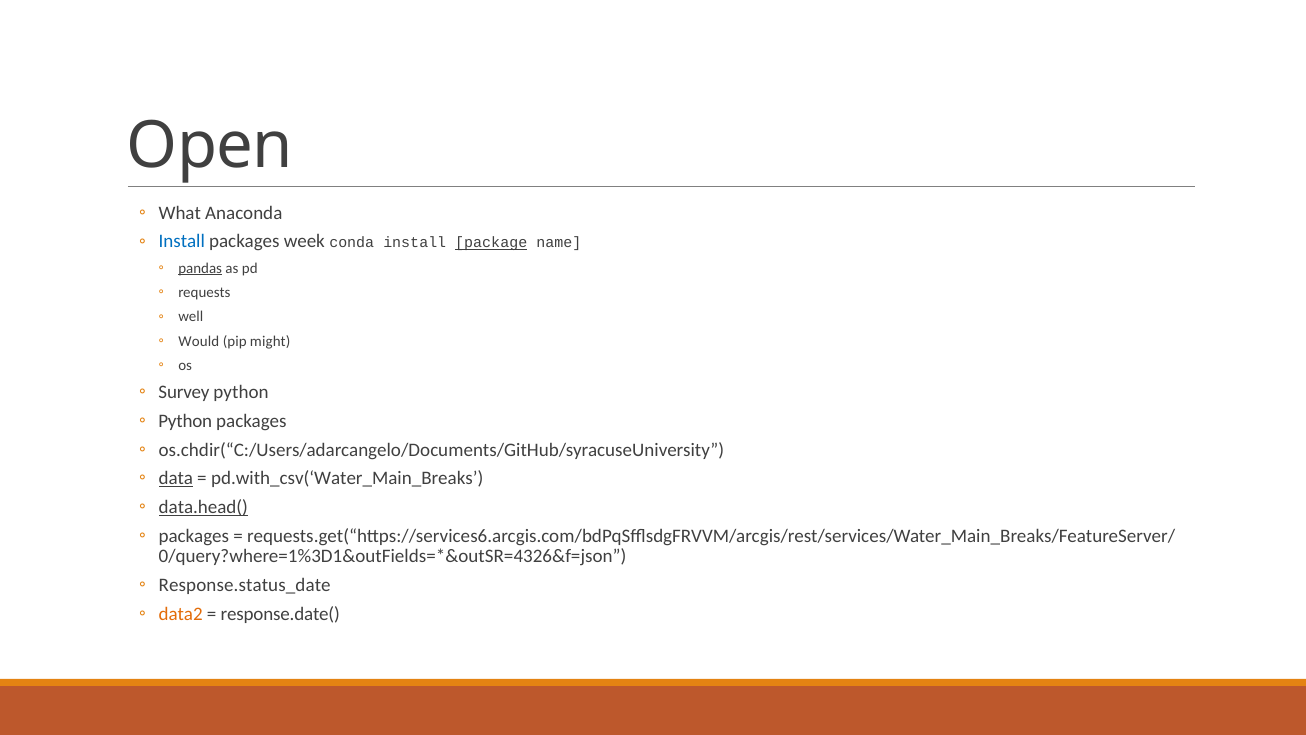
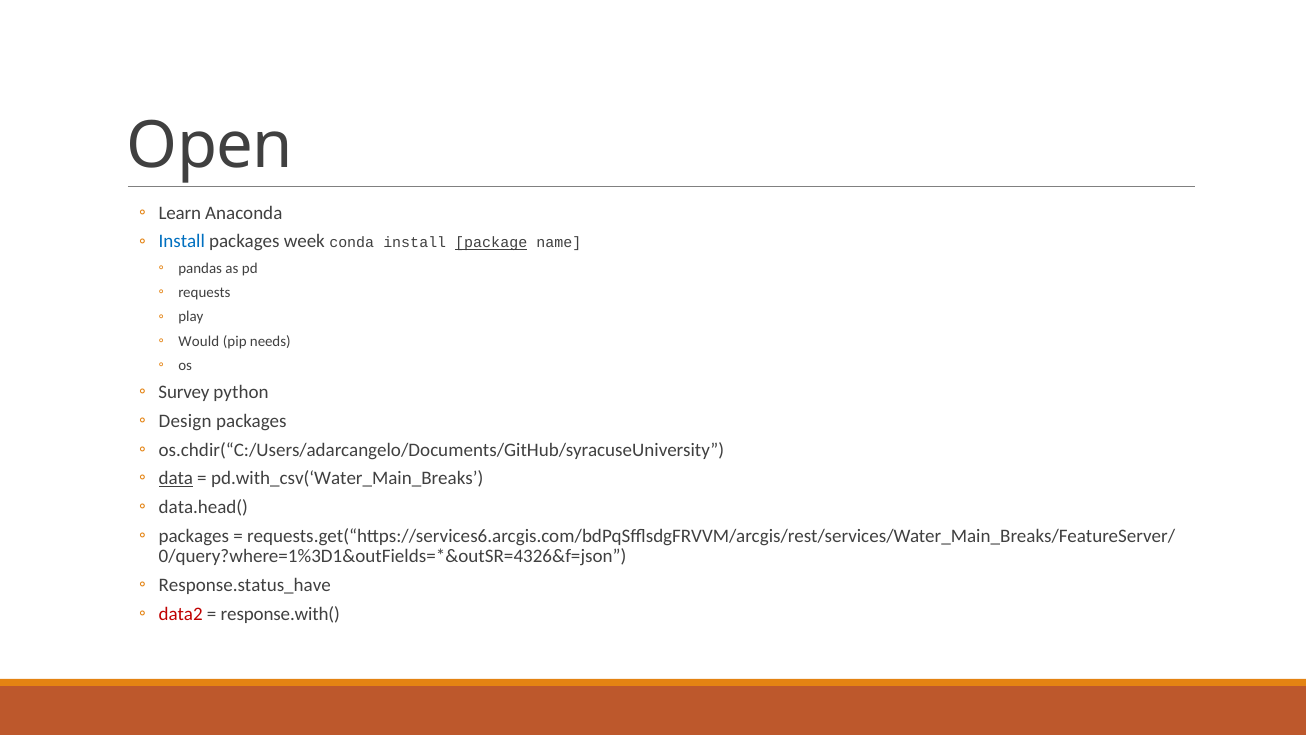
What: What -> Learn
pandas underline: present -> none
well: well -> play
might: might -> needs
Python at (185, 421): Python -> Design
data.head( underline: present -> none
Response.status_date: Response.status_date -> Response.status_have
data2 colour: orange -> red
response.date(: response.date( -> response.with(
